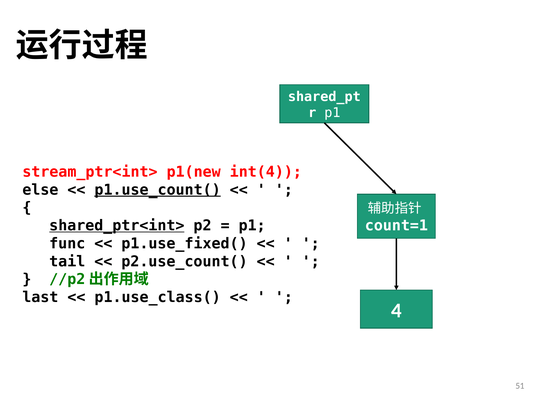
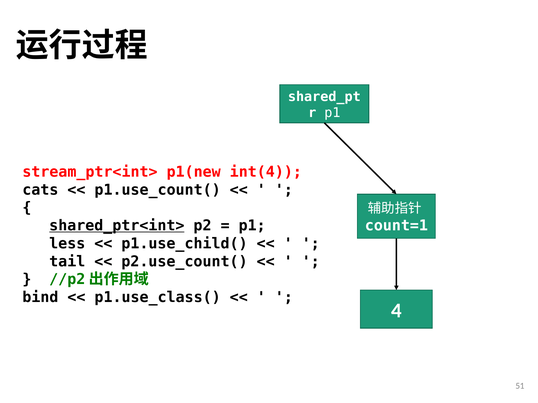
else: else -> cats
p1.use_count( underline: present -> none
func: func -> less
p1.use_fixed(: p1.use_fixed( -> p1.use_child(
last: last -> bind
